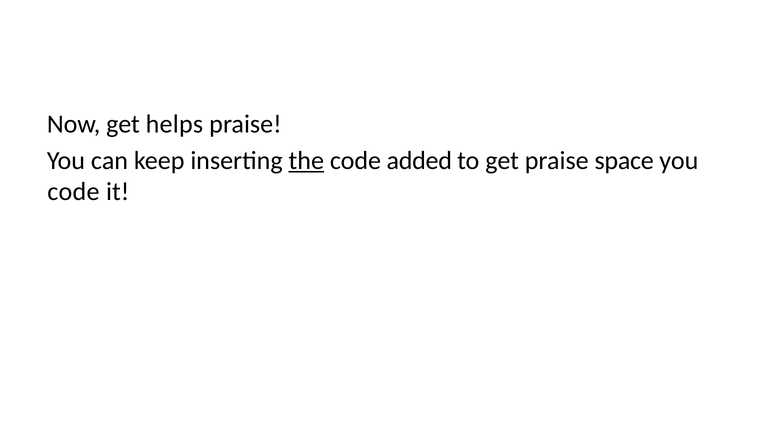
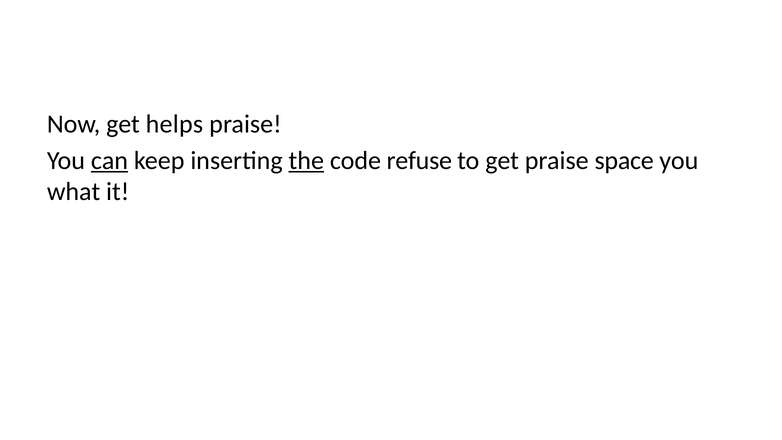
can underline: none -> present
added: added -> refuse
code at (73, 192): code -> what
